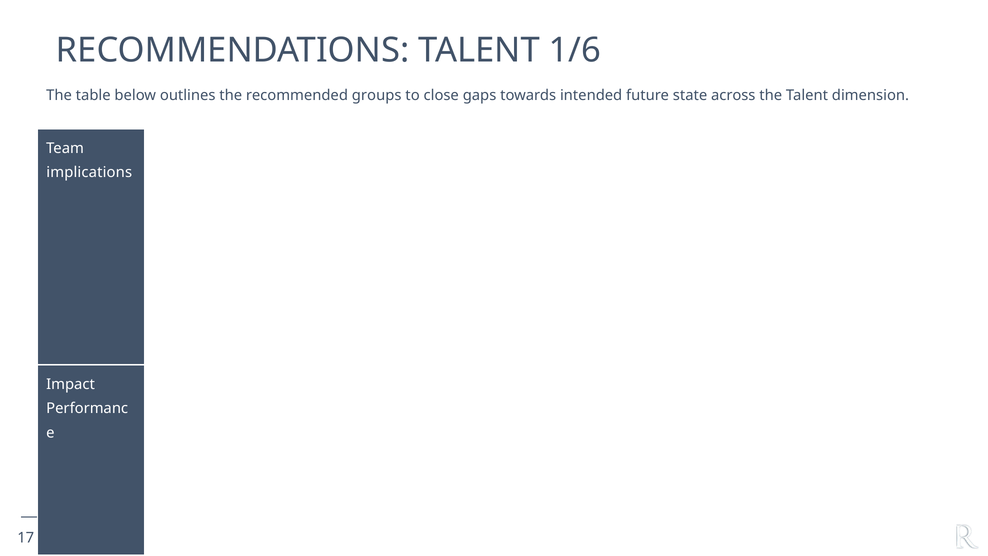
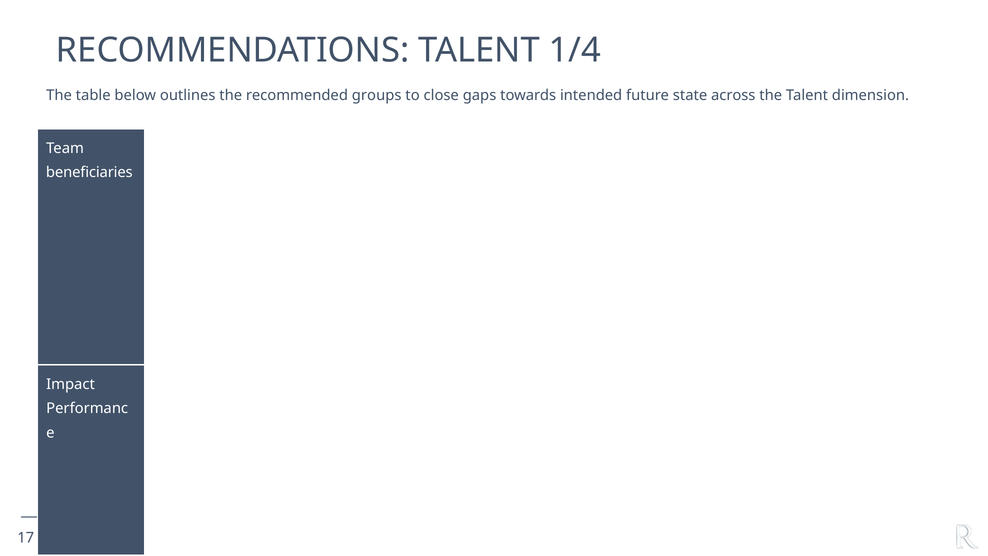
1/6: 1/6 -> 1/4
implications: implications -> beneficiaries
